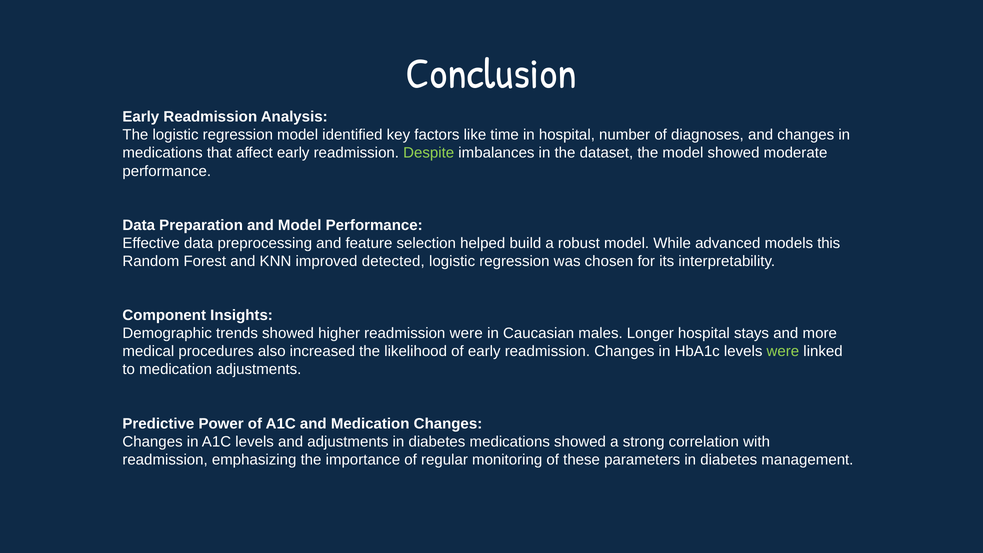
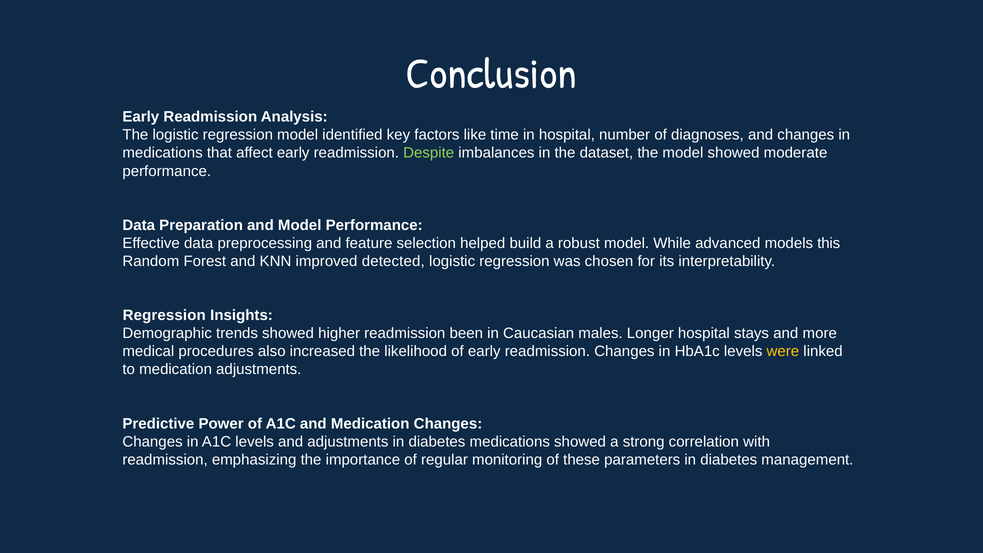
Component at (164, 315): Component -> Regression
readmission were: were -> been
were at (783, 351) colour: light green -> yellow
